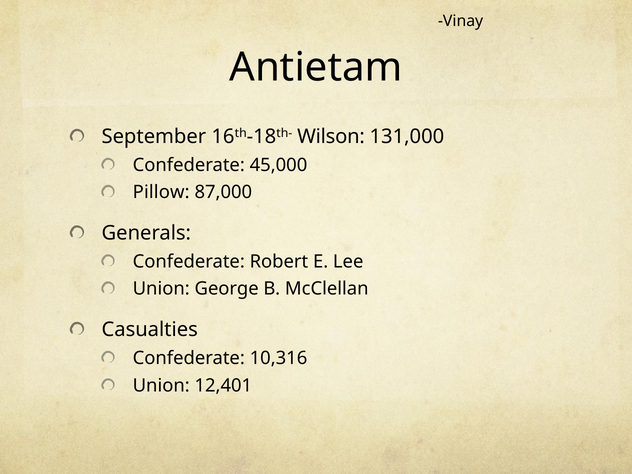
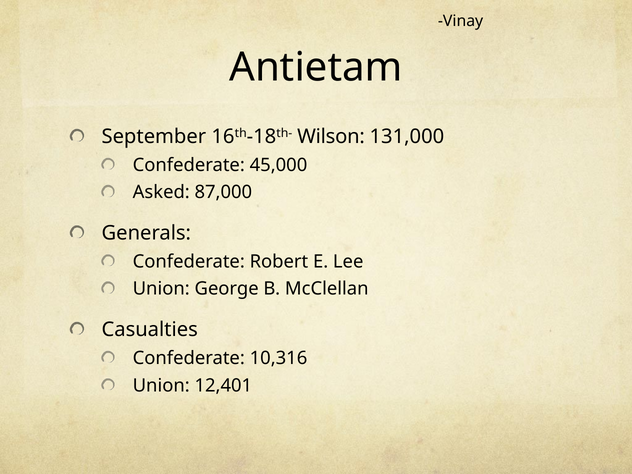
Pillow: Pillow -> Asked
